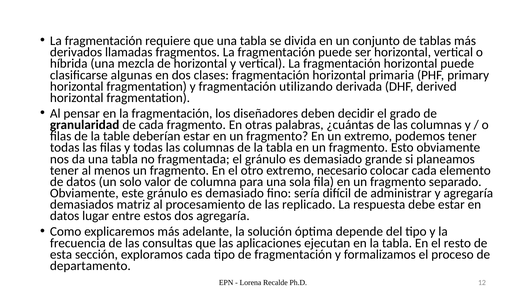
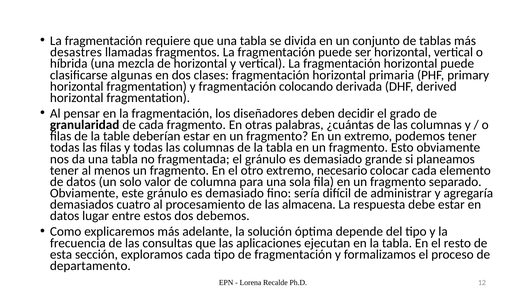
derivados: derivados -> desastres
utilizando: utilizando -> colocando
matriz: matriz -> cuatro
replicado: replicado -> almacena
dos agregaría: agregaría -> debemos
